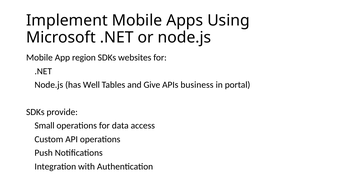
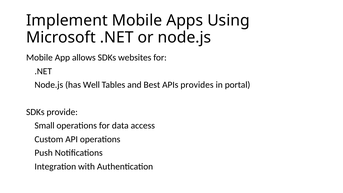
region: region -> allows
Give: Give -> Best
business: business -> provides
